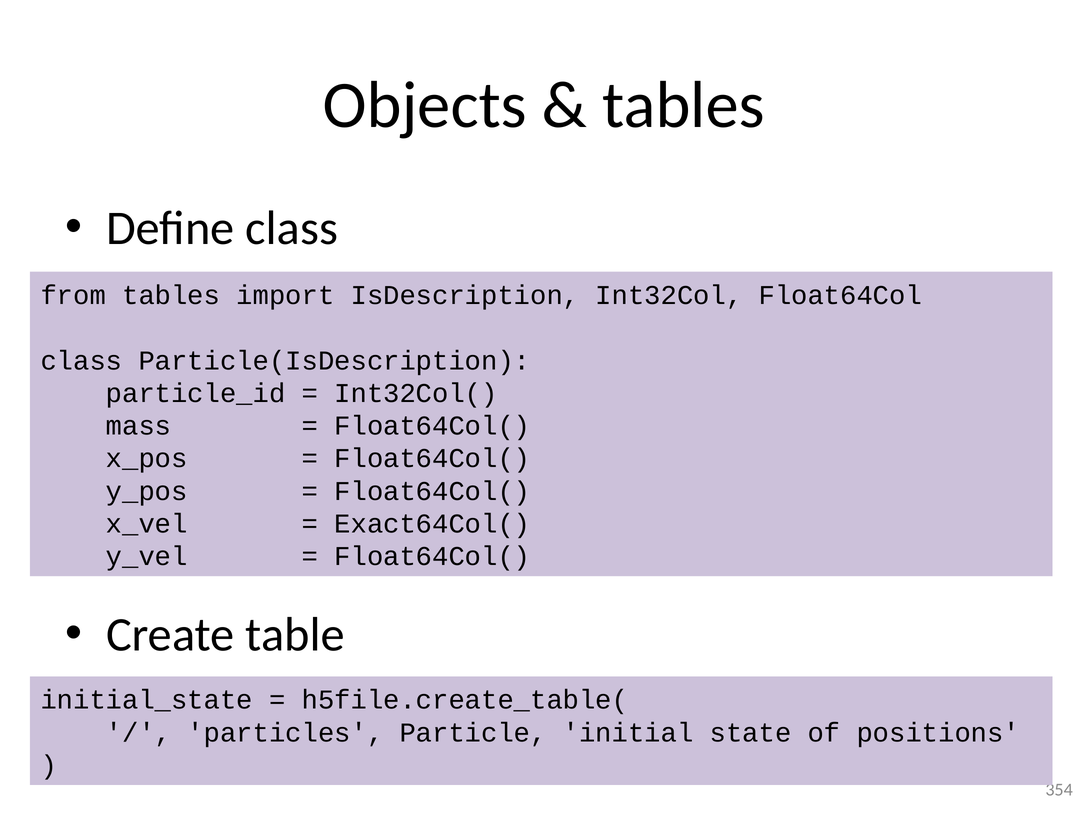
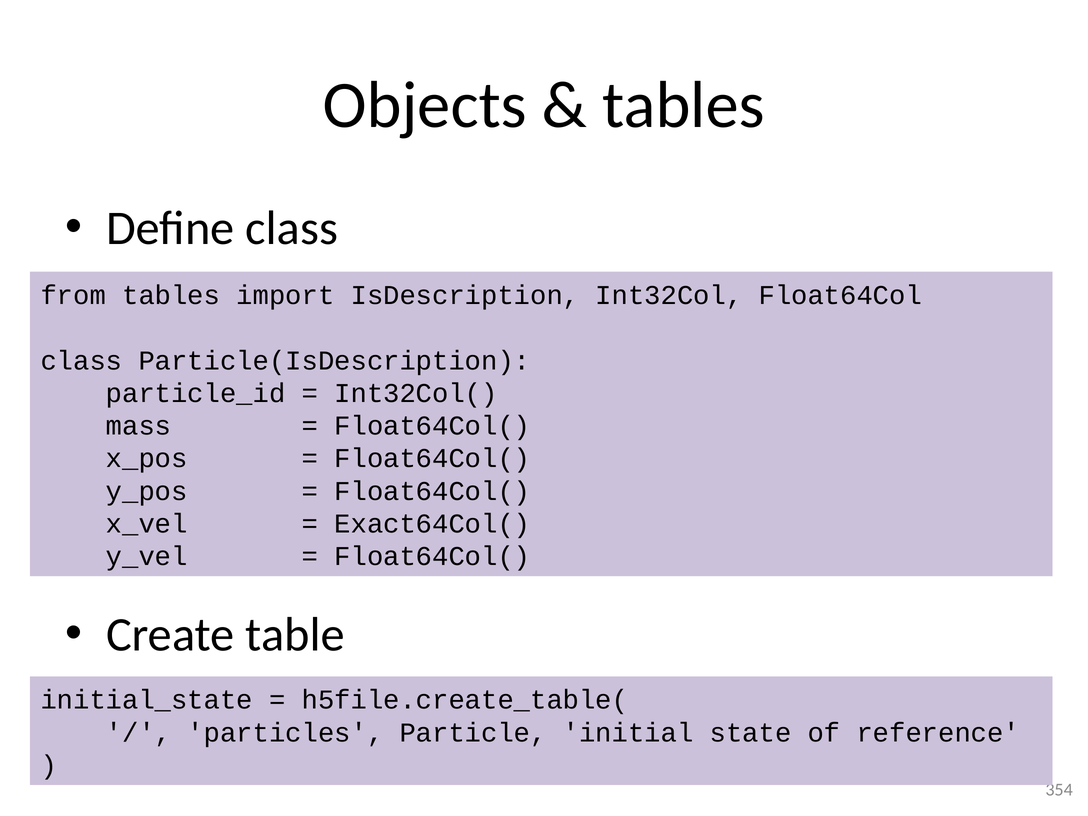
positions: positions -> reference
